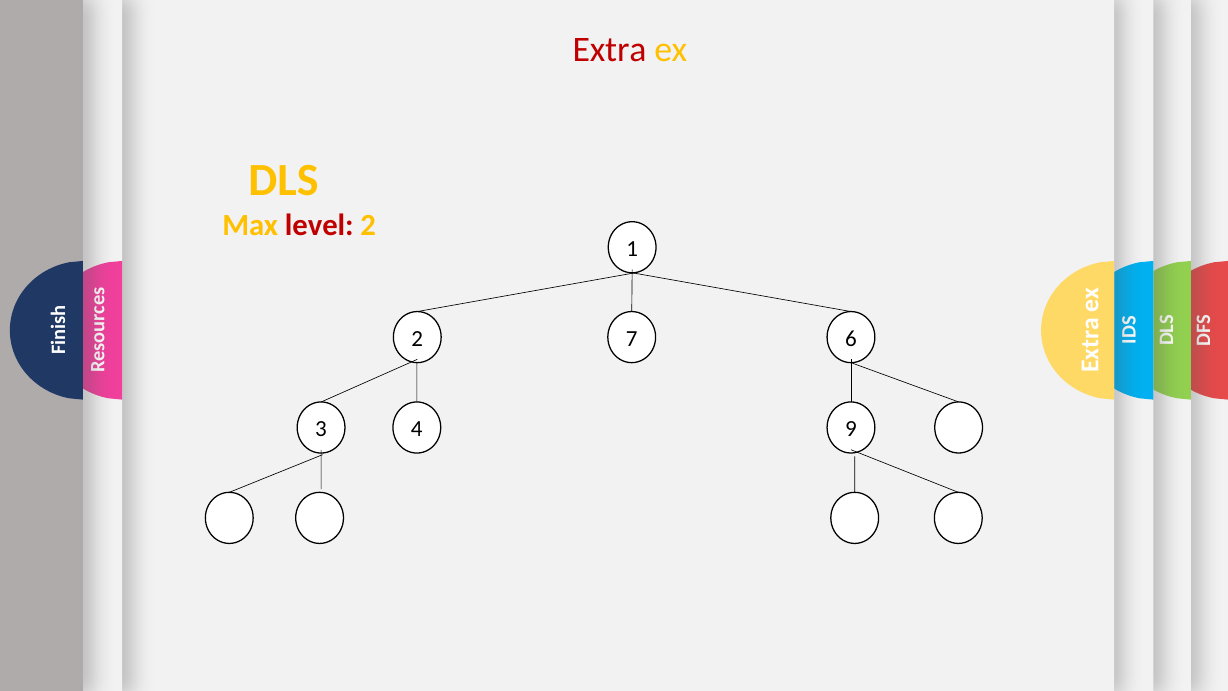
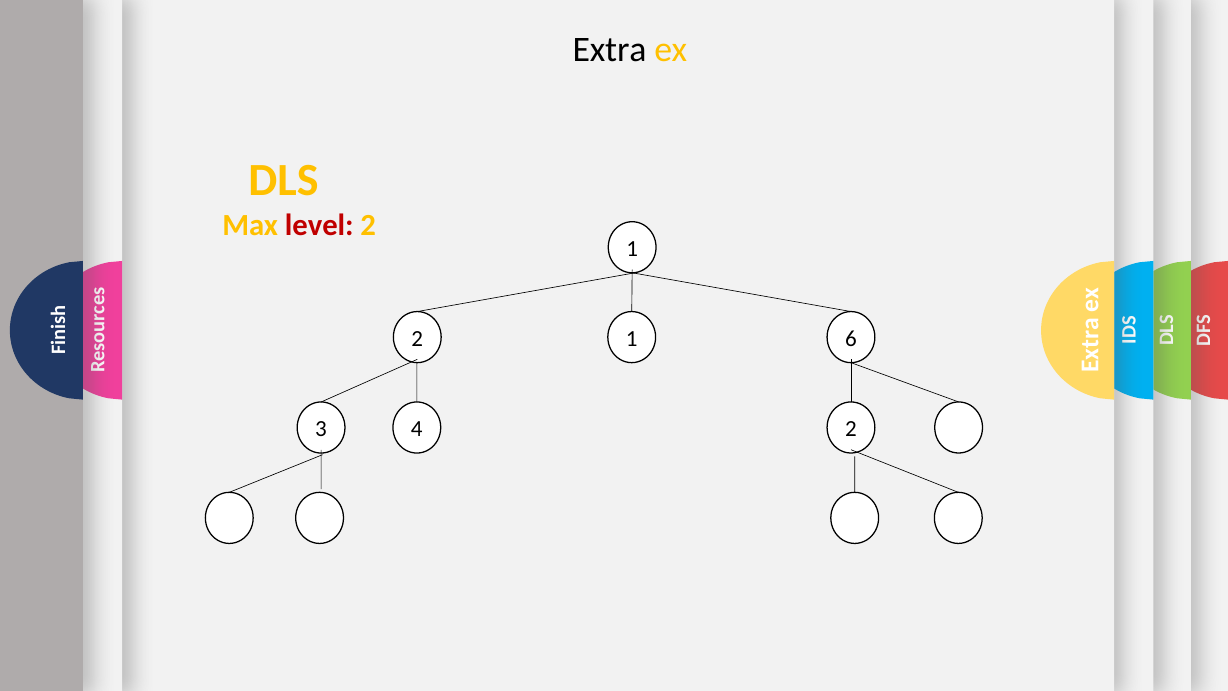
Extra colour: red -> black
2 7: 7 -> 1
3 9: 9 -> 2
